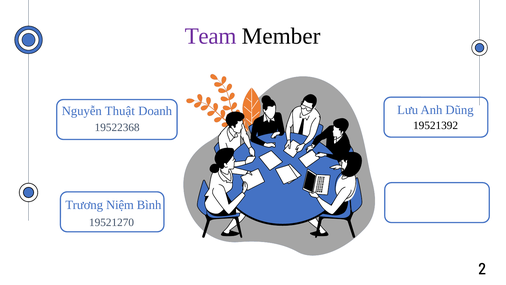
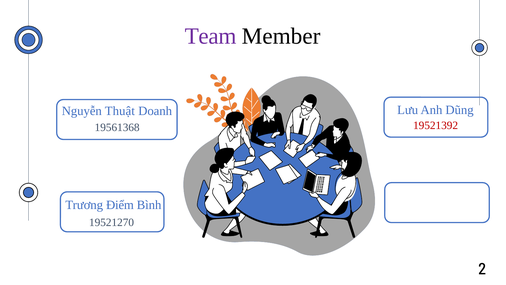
19521392 colour: black -> red
19522368: 19522368 -> 19561368
Niệm: Niệm -> Điểm
